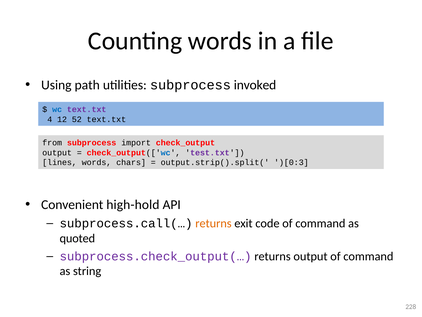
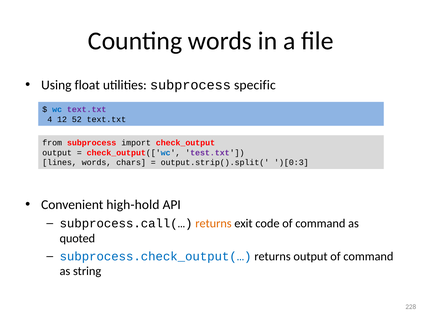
path: path -> float
invoked: invoked -> specific
subprocess.check_output(… colour: purple -> blue
